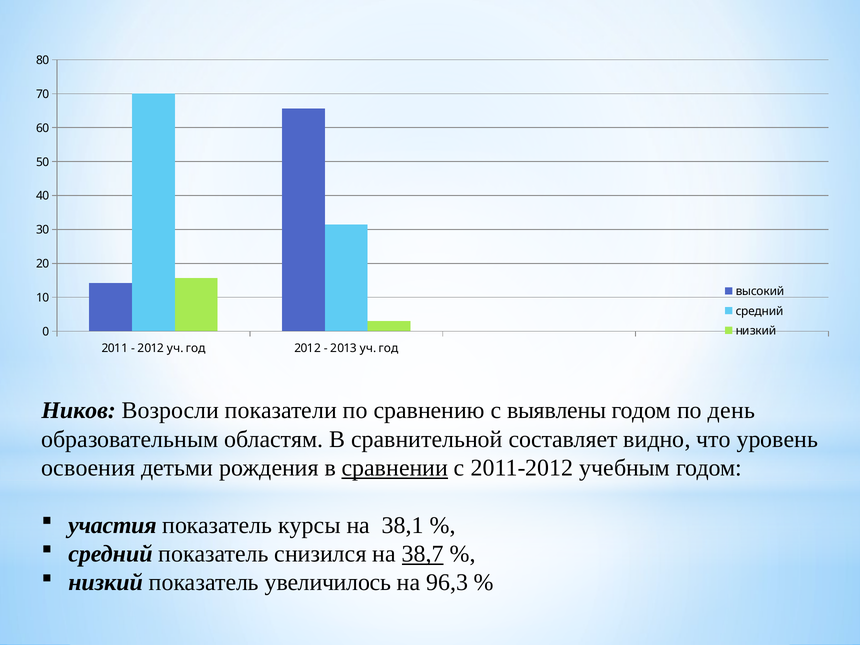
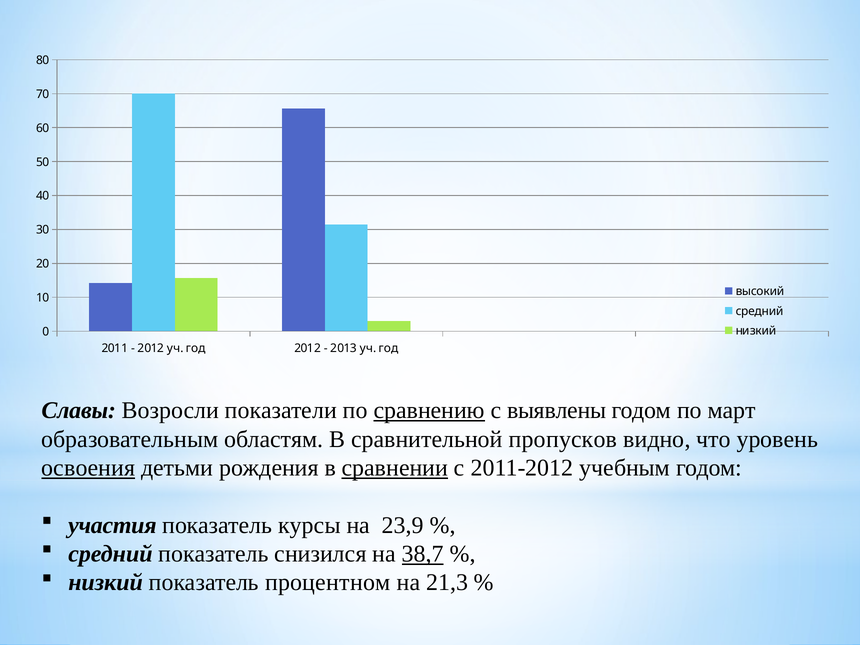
Ников: Ников -> Славы
сравнению underline: none -> present
день: день -> март
составляет: составляет -> пропусков
освоения underline: none -> present
38,1: 38,1 -> 23,9
увеличилось: увеличилось -> процентном
96,3: 96,3 -> 21,3
